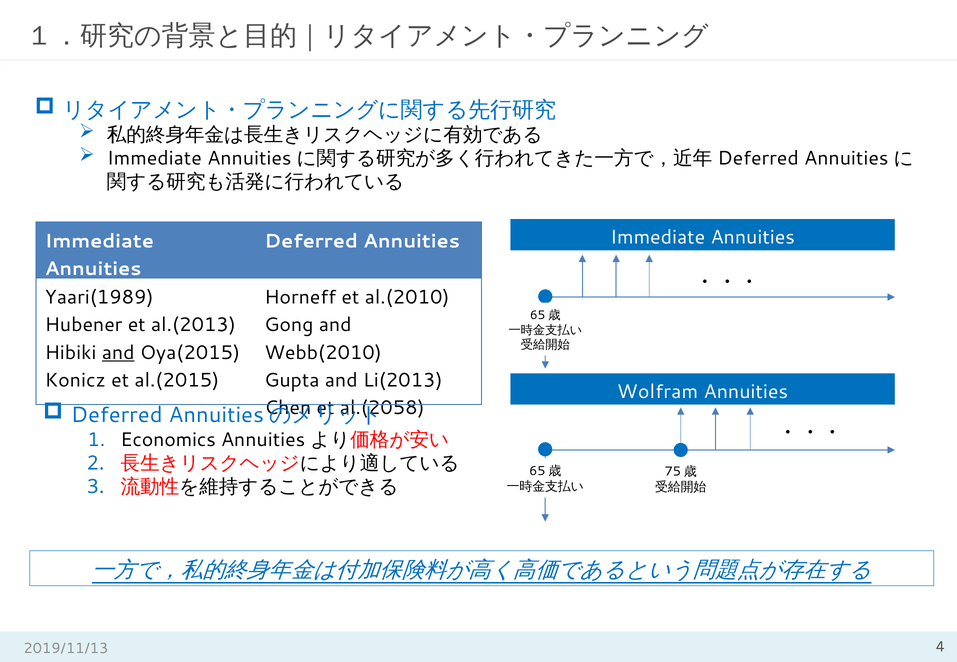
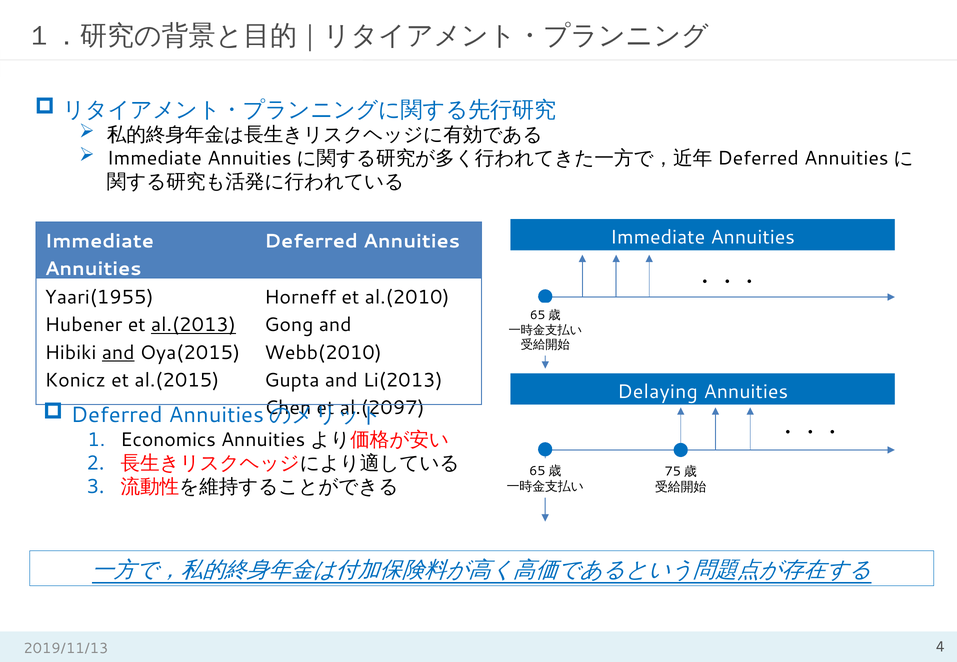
Yaari(1989: Yaari(1989 -> Yaari(1955
al.(2013 underline: none -> present
Wolfram: Wolfram -> Delaying
al.(2058: al.(2058 -> al.(2097
